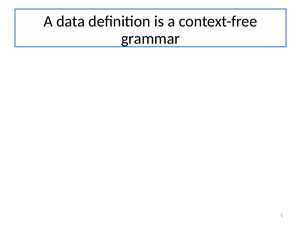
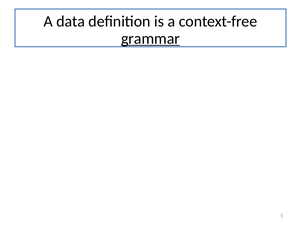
grammar underline: none -> present
